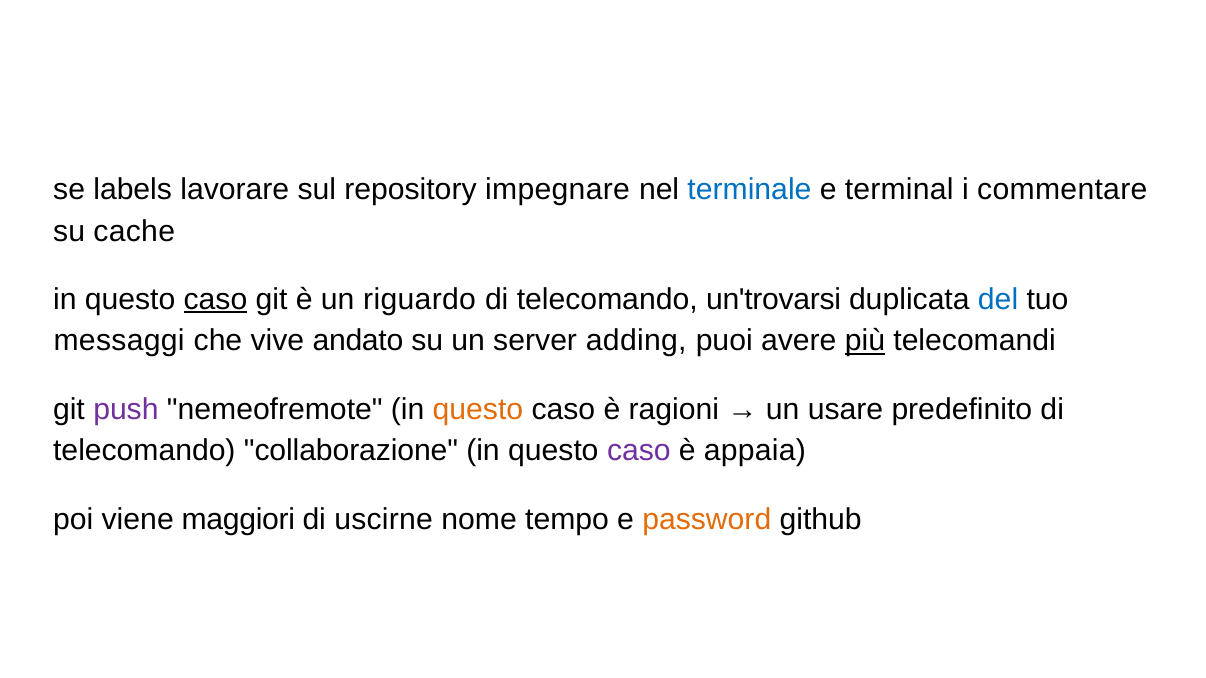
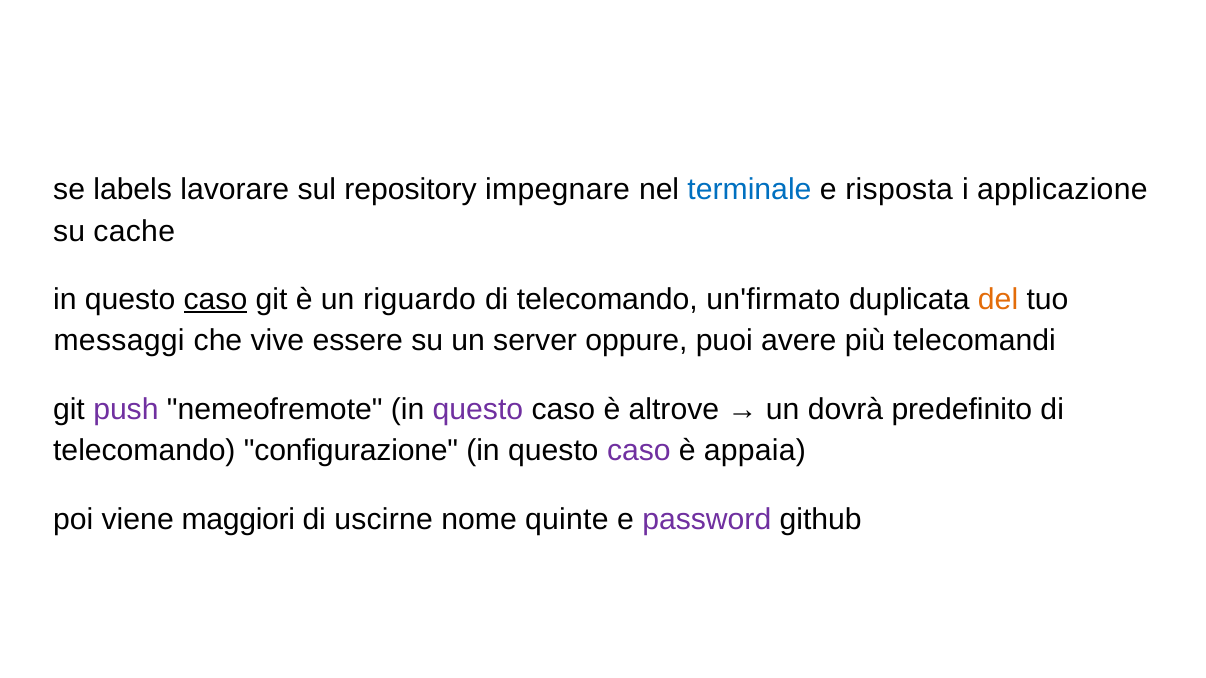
terminal: terminal -> risposta
commentare: commentare -> applicazione
un'trovarsi: un'trovarsi -> un'firmato
del colour: blue -> orange
andato: andato -> essere
adding: adding -> oppure
più underline: present -> none
questo at (478, 410) colour: orange -> purple
ragioni: ragioni -> altrove
usare: usare -> dovrà
collaborazione: collaborazione -> configurazione
tempo: tempo -> quinte
password colour: orange -> purple
